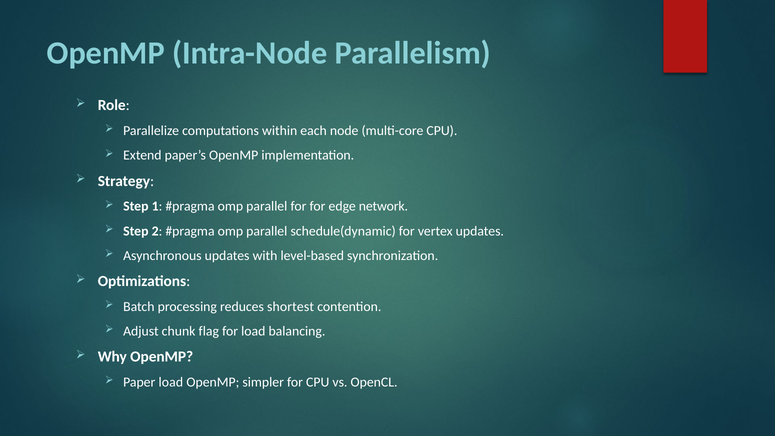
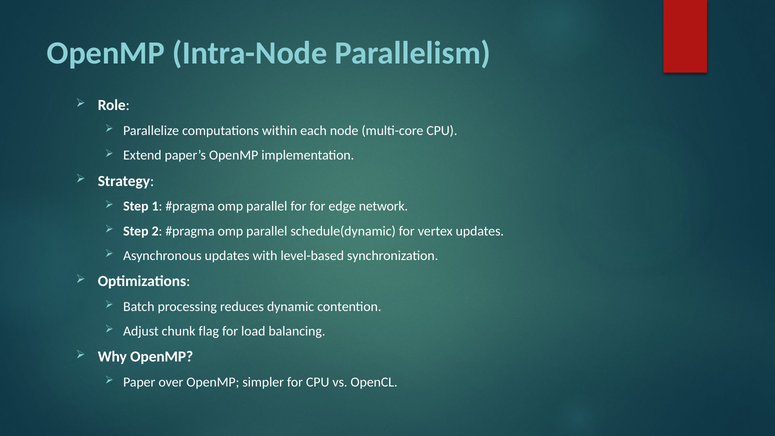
shortest: shortest -> dynamic
Paper load: load -> over
